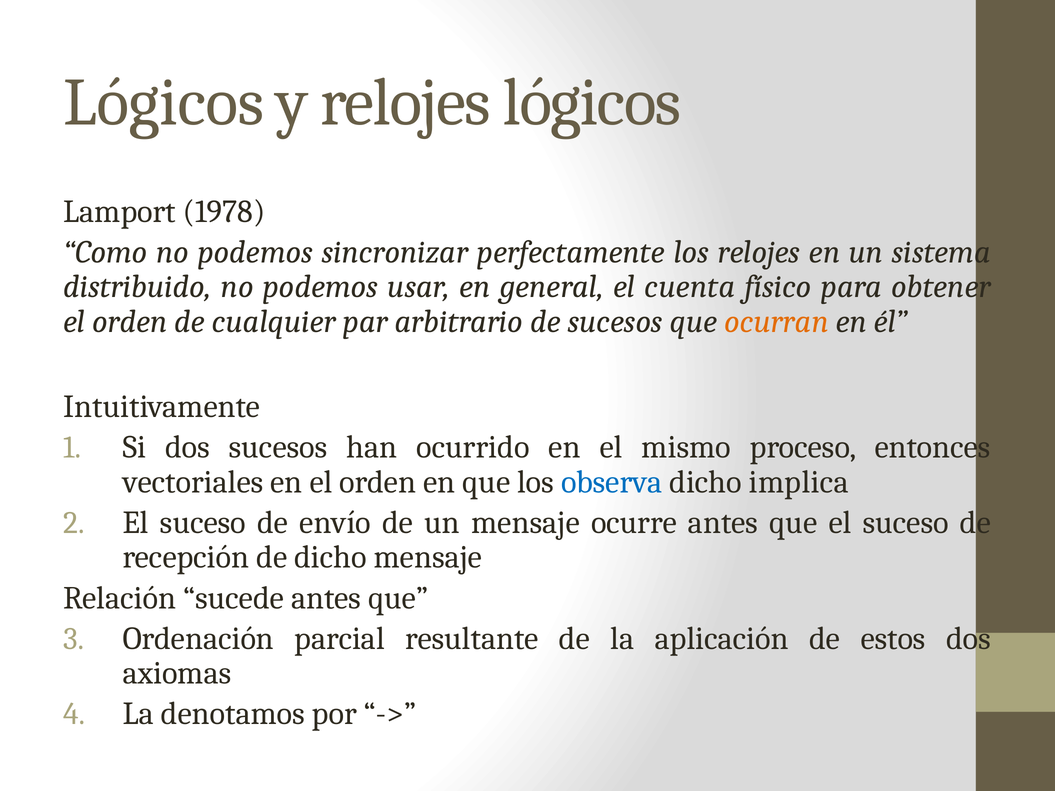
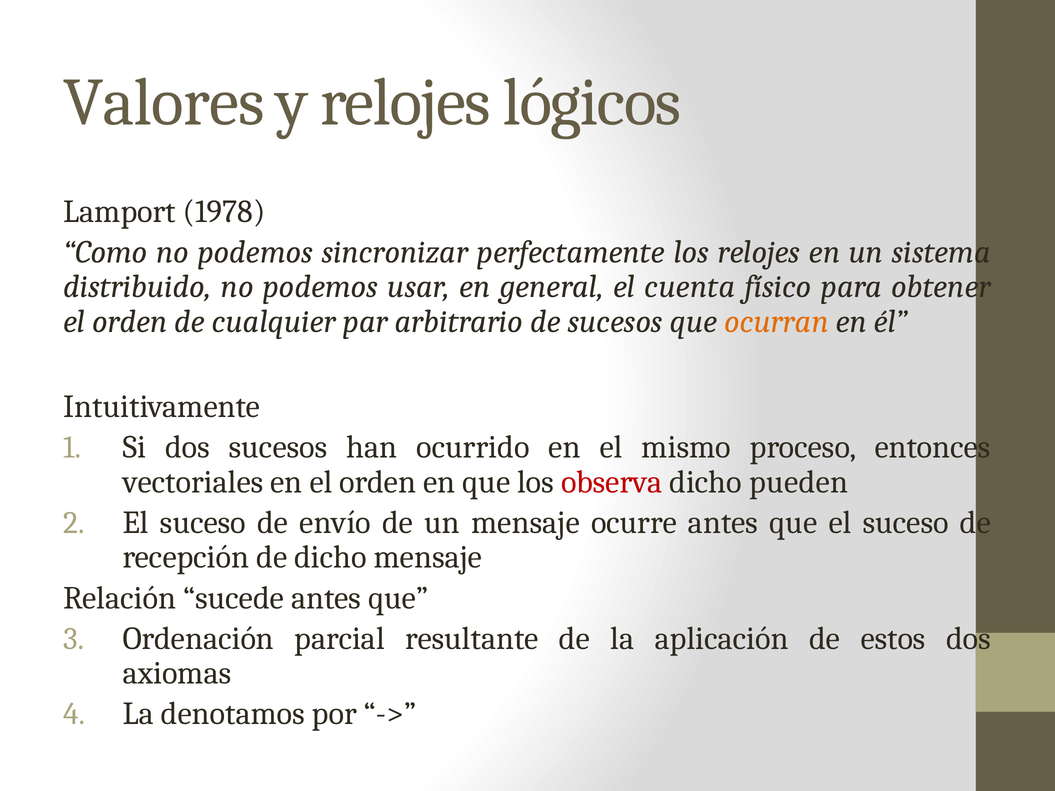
Lógicos at (164, 102): Lógicos -> Valores
observa colour: blue -> red
implica: implica -> pueden
